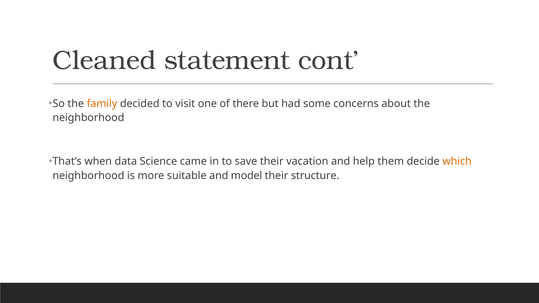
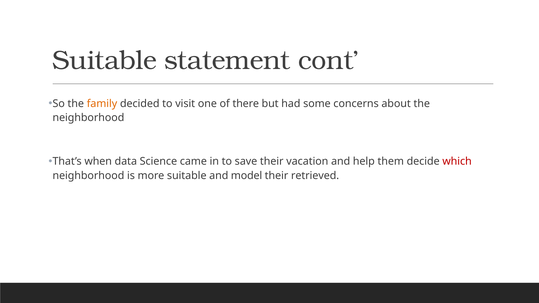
Cleaned at (104, 60): Cleaned -> Suitable
which colour: orange -> red
structure: structure -> retrieved
